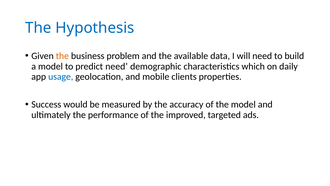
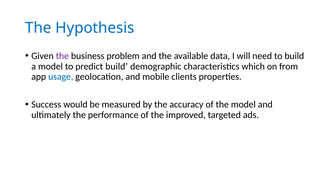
the at (62, 56) colour: orange -> purple
predict need: need -> build
daily: daily -> from
